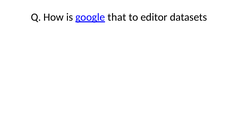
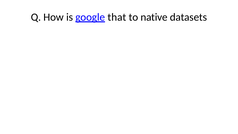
editor: editor -> native
